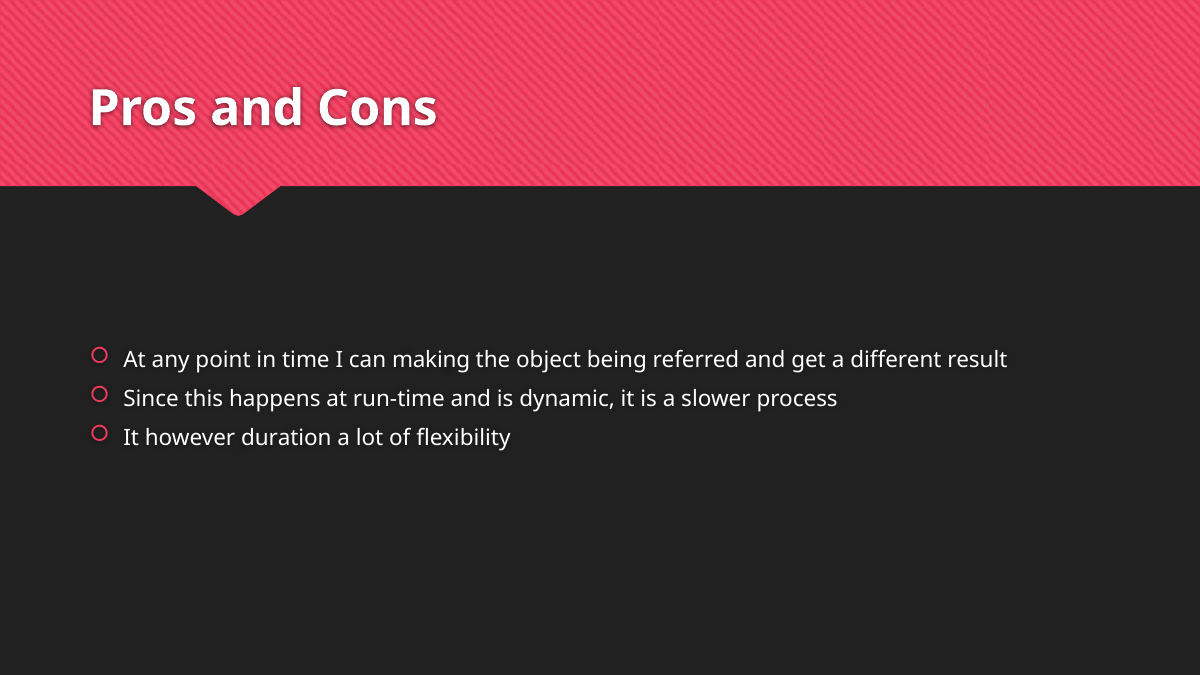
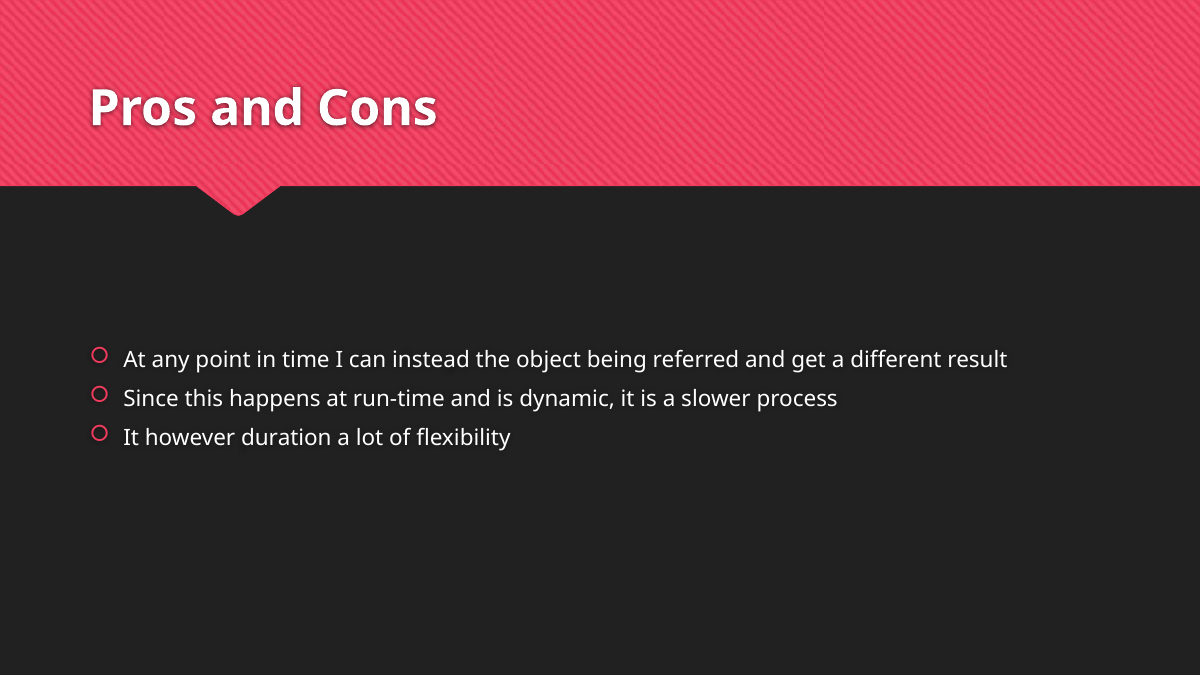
making: making -> instead
